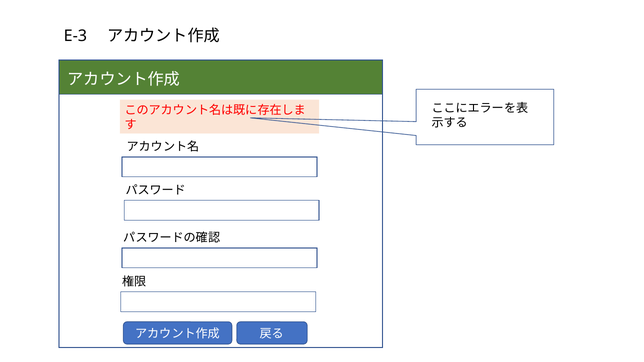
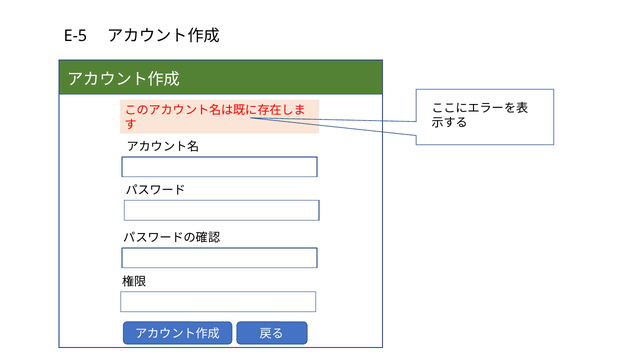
E-3: E-3 -> E-5
